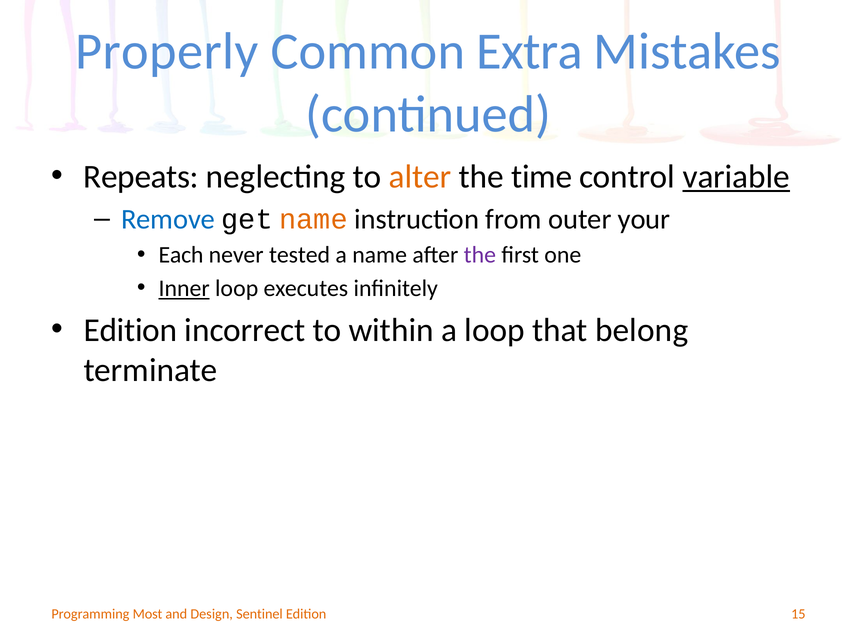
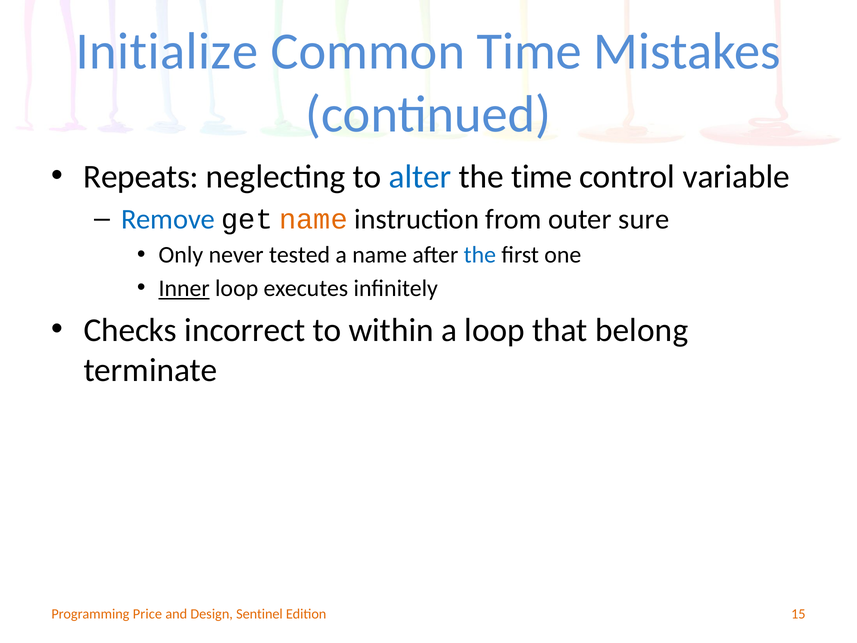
Properly: Properly -> Initialize
Common Extra: Extra -> Time
alter colour: orange -> blue
variable underline: present -> none
your: your -> sure
Each: Each -> Only
the at (480, 255) colour: purple -> blue
Edition at (130, 330): Edition -> Checks
Most: Most -> Price
